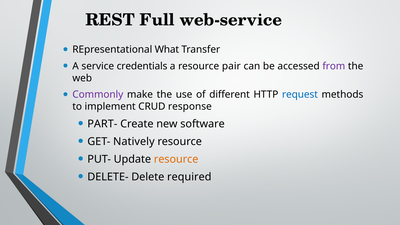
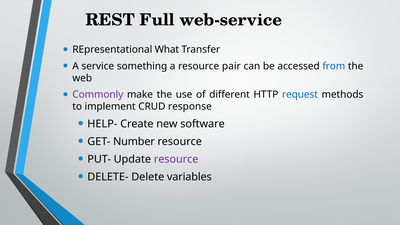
credentials: credentials -> something
from colour: purple -> blue
PART-: PART- -> HELP-
Natively: Natively -> Number
resource at (176, 159) colour: orange -> purple
required: required -> variables
